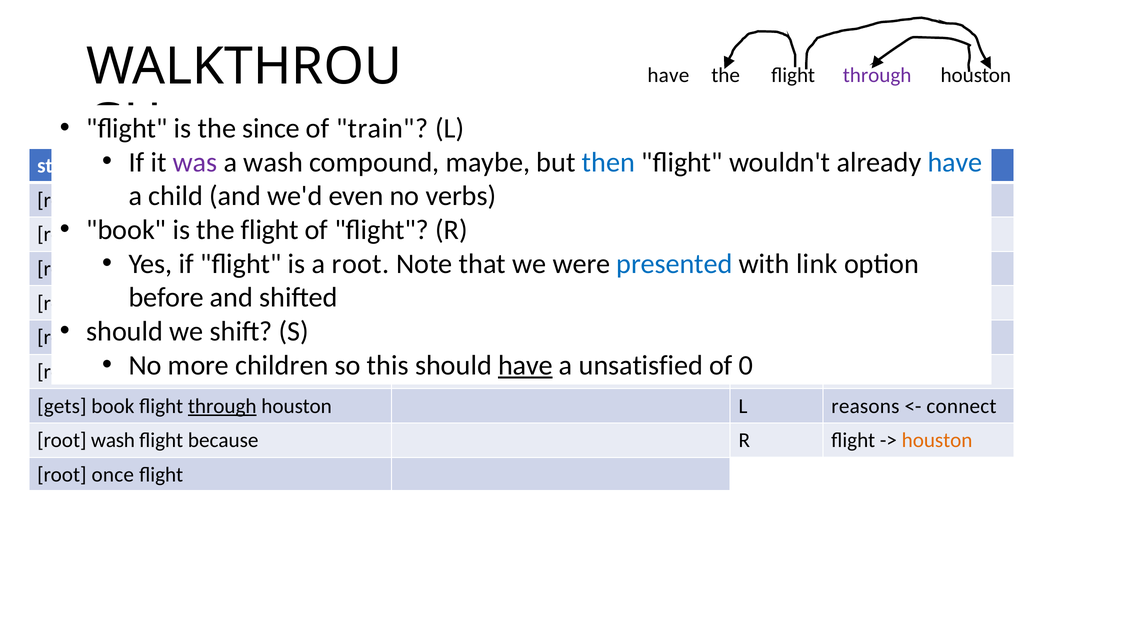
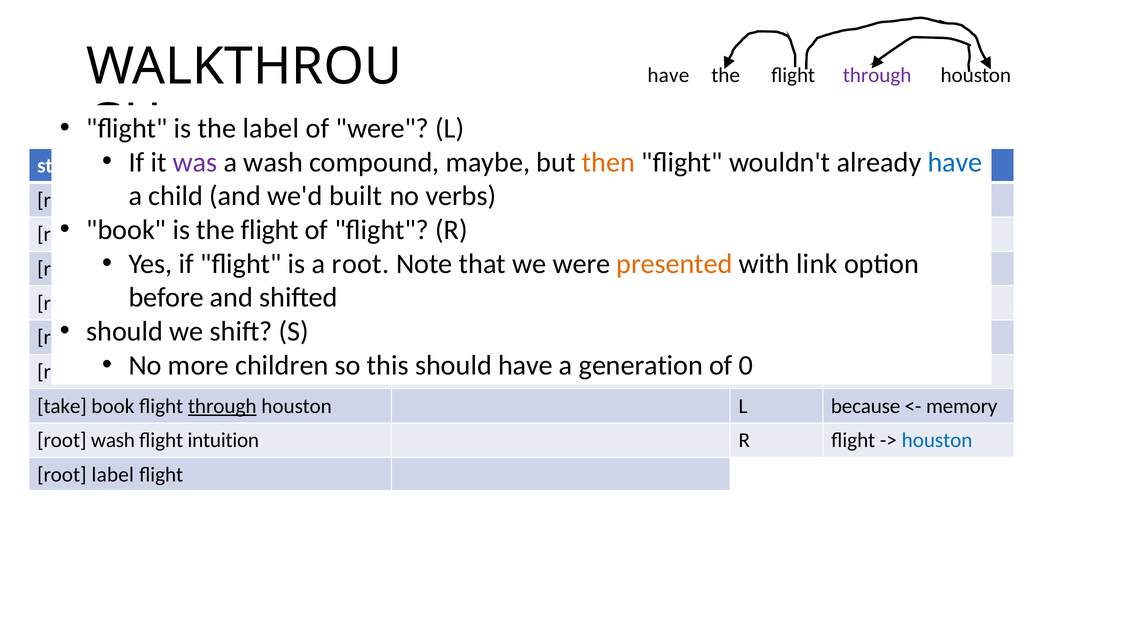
the since: since -> label
of train: train -> were
then colour: blue -> orange
even: even -> built
presented colour: blue -> orange
have at (526, 365) underline: present -> none
unsatisfied: unsatisfied -> generation
gets: gets -> take
reasons: reasons -> because
connect: connect -> memory
because: because -> intuition
houston at (937, 440) colour: orange -> blue
root once: once -> label
